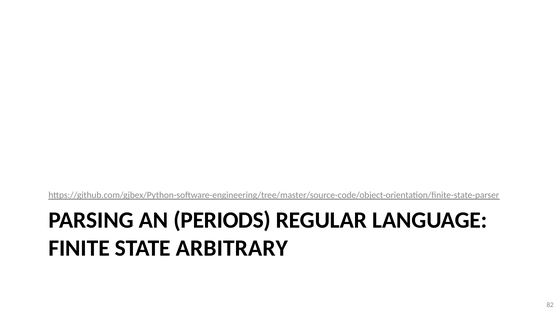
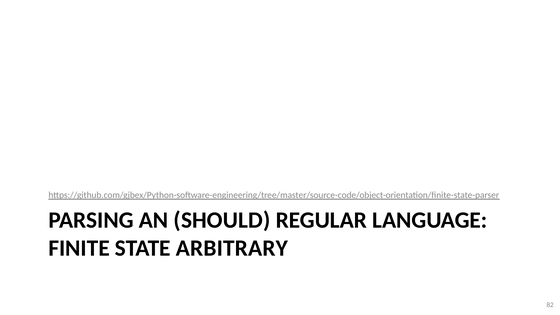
PERIODS: PERIODS -> SHOULD
